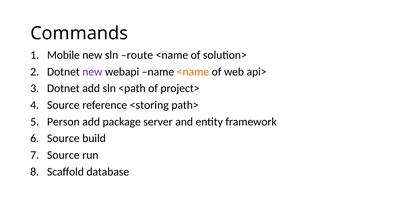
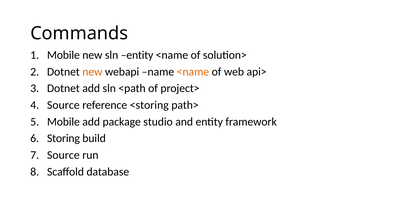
sln route: route -> entity
new at (92, 71) colour: purple -> orange
Person at (63, 121): Person -> Mobile
server: server -> studio
Source at (63, 138): Source -> Storing
